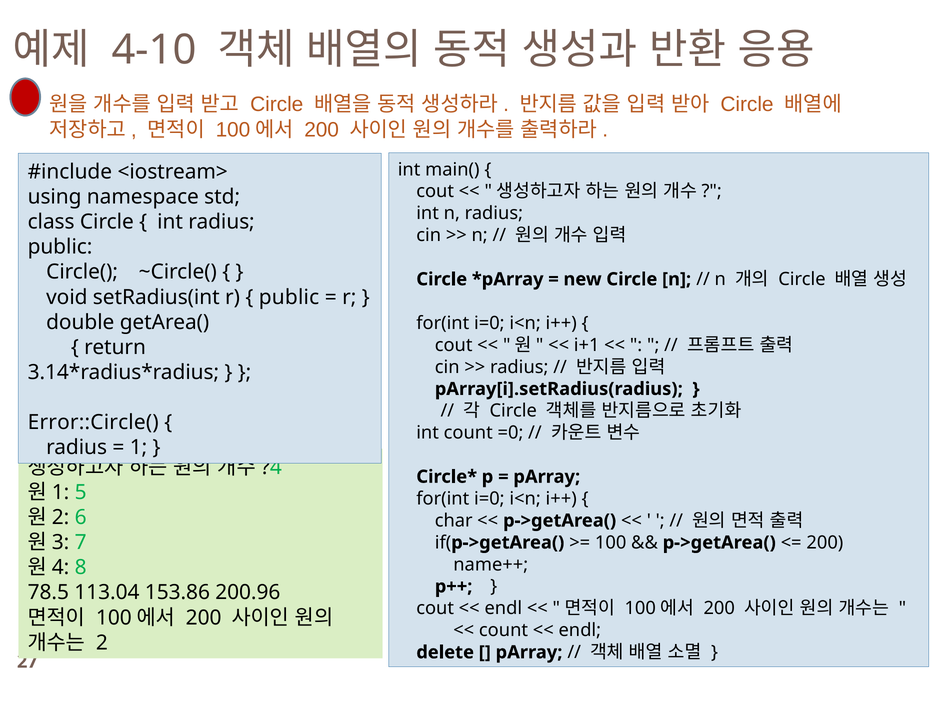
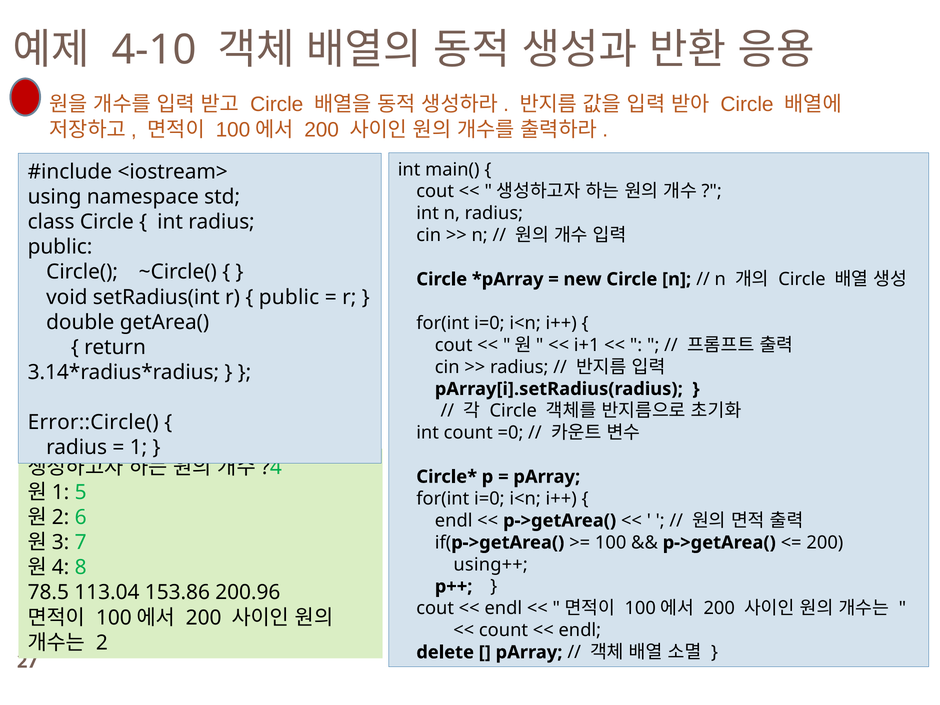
char at (454, 521): char -> endl
name++: name++ -> using++
